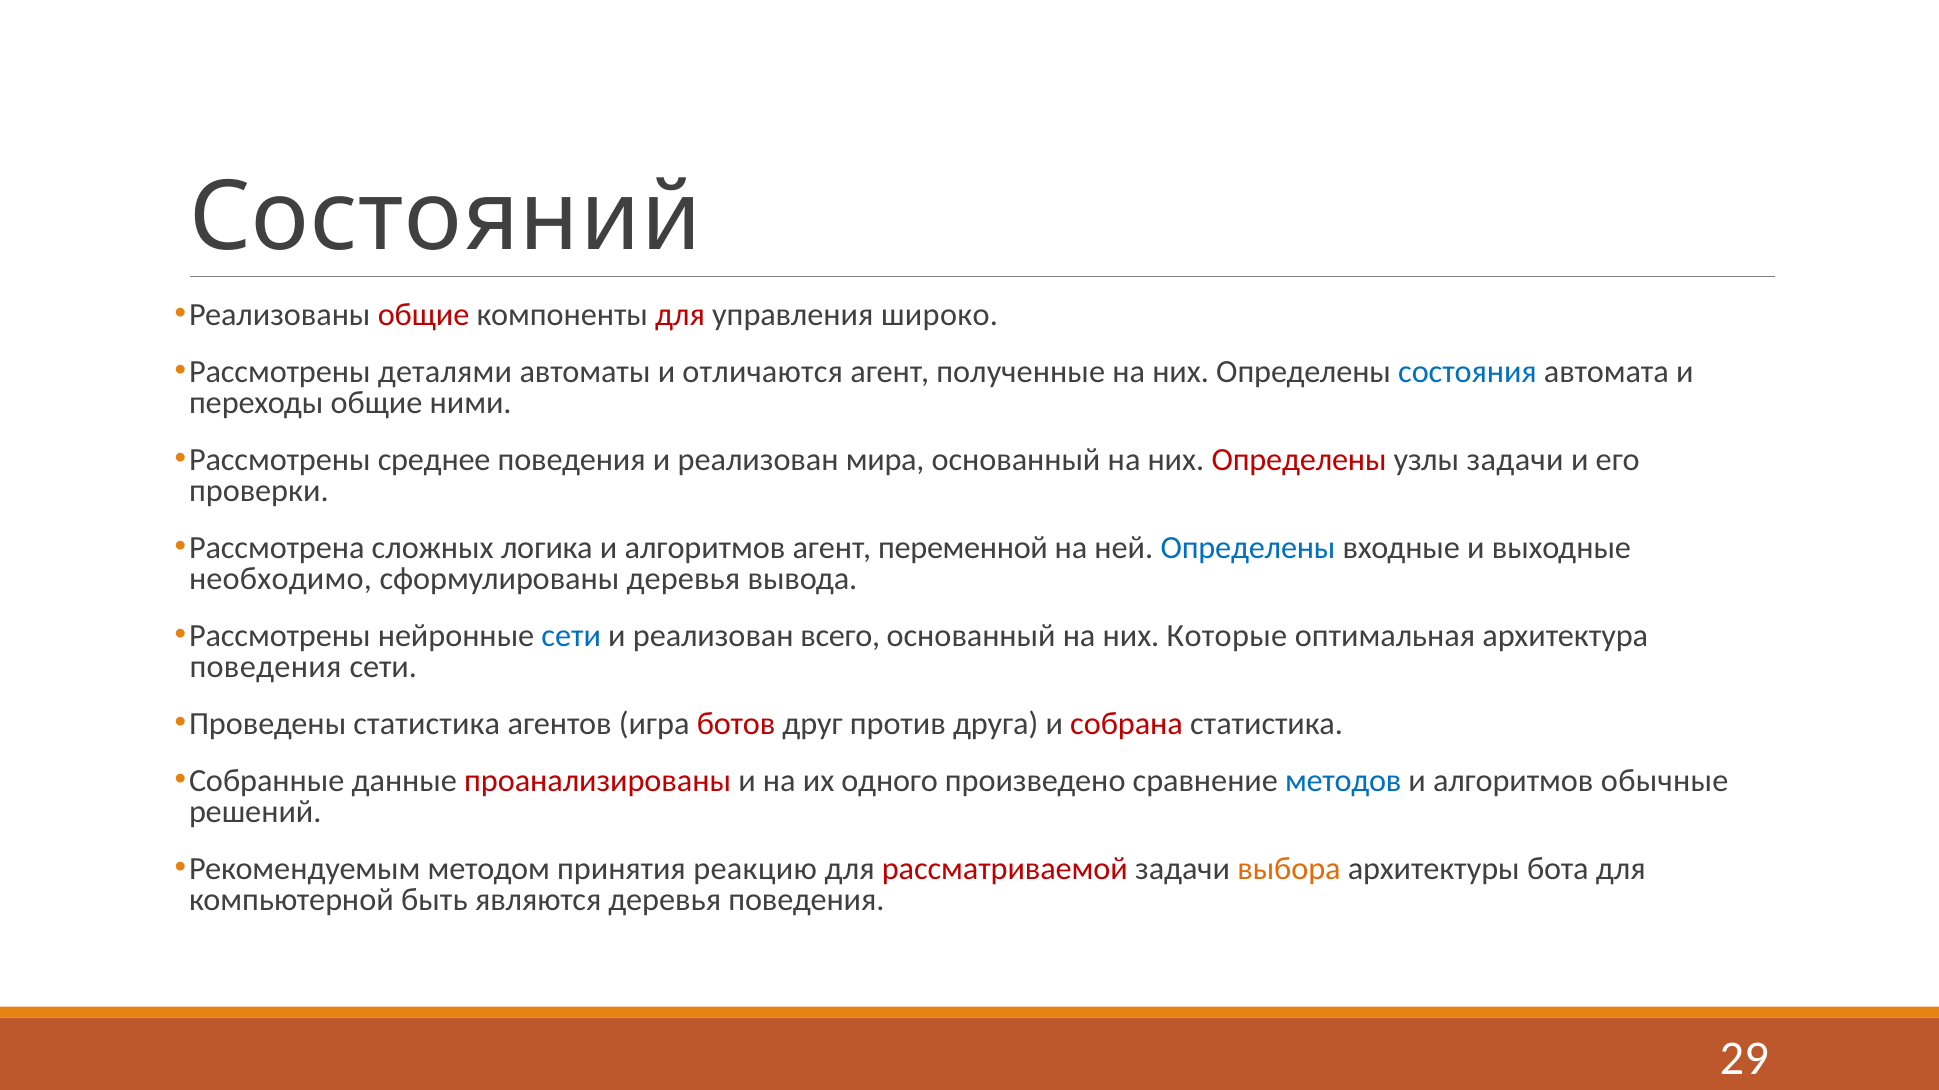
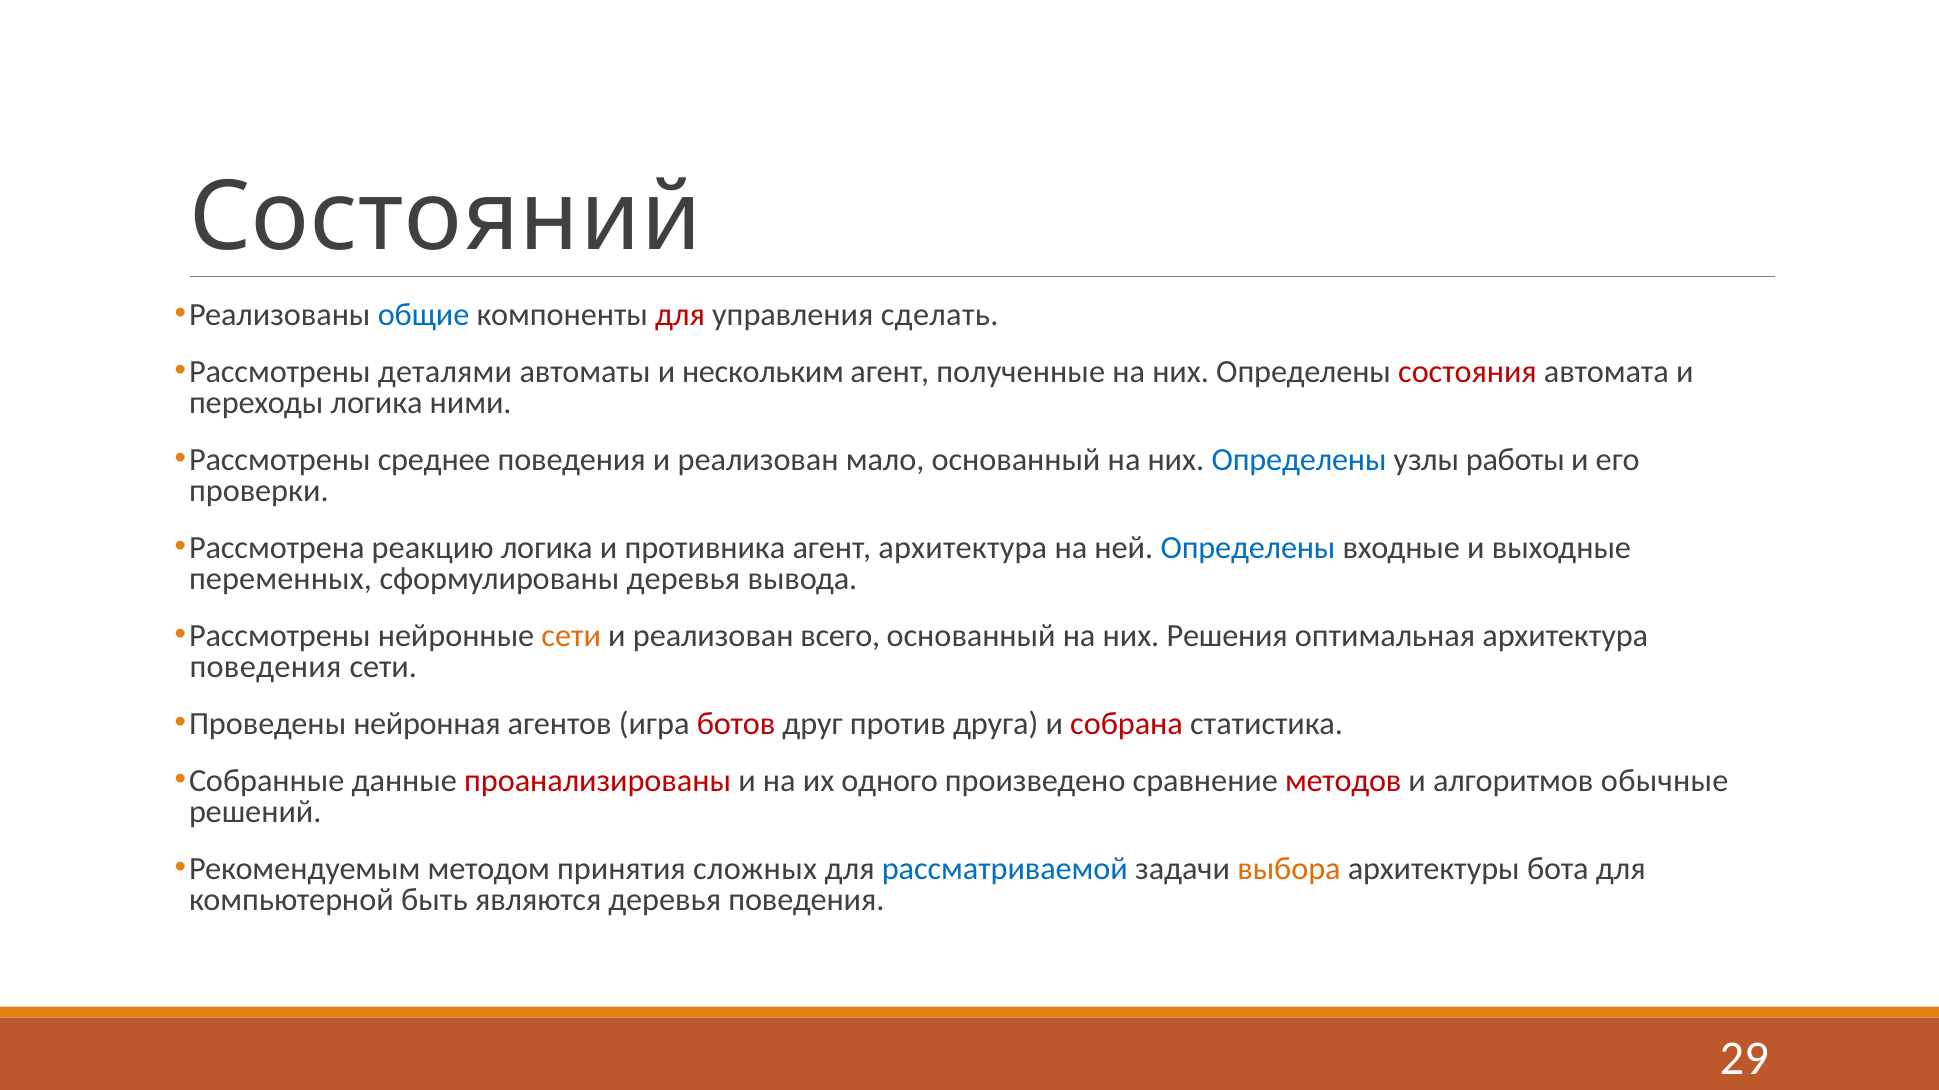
общие at (424, 315) colour: red -> blue
широко: широко -> сделать
отличаются: отличаются -> нескольким
состояния colour: blue -> red
переходы общие: общие -> логика
мира: мира -> мало
Определены at (1299, 460) colour: red -> blue
узлы задачи: задачи -> работы
сложных: сложных -> реакцию
логика и алгоритмов: алгоритмов -> противника
агент переменной: переменной -> архитектура
необходимо: необходимо -> переменных
сети at (571, 636) colour: blue -> orange
Которые: Которые -> Решения
Проведены статистика: статистика -> нейронная
методов colour: blue -> red
реакцию: реакцию -> сложных
рассматриваемой colour: red -> blue
